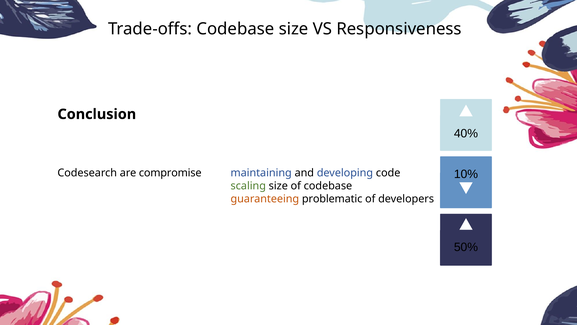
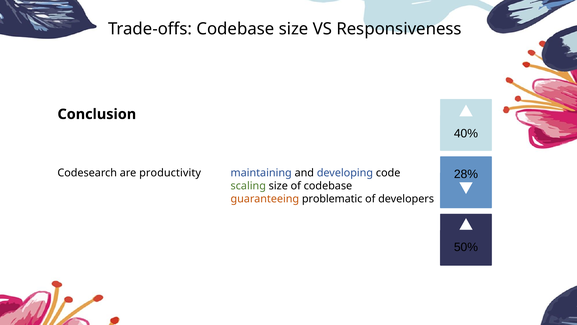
10%: 10% -> 28%
compromise: compromise -> productivity
